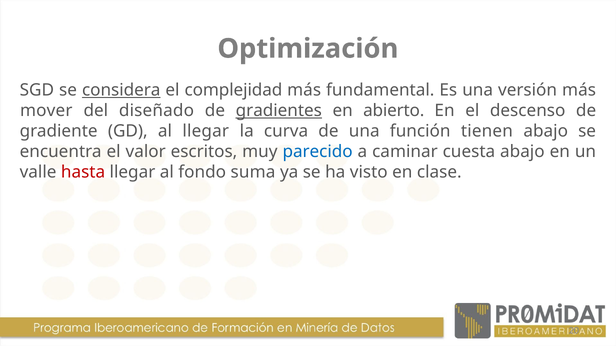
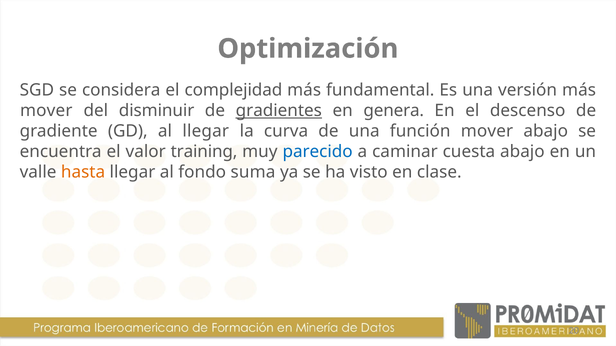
considera underline: present -> none
diseñado: diseñado -> disminuir
abierto: abierto -> genera
función tienen: tienen -> mover
escritos: escritos -> training
hasta colour: red -> orange
